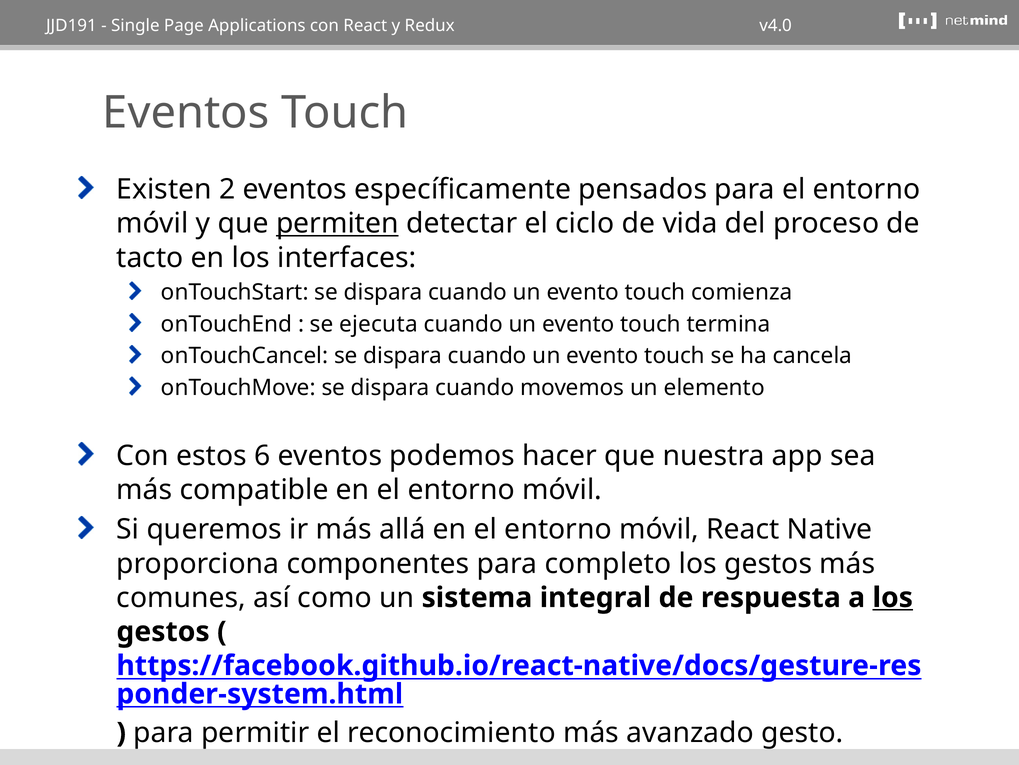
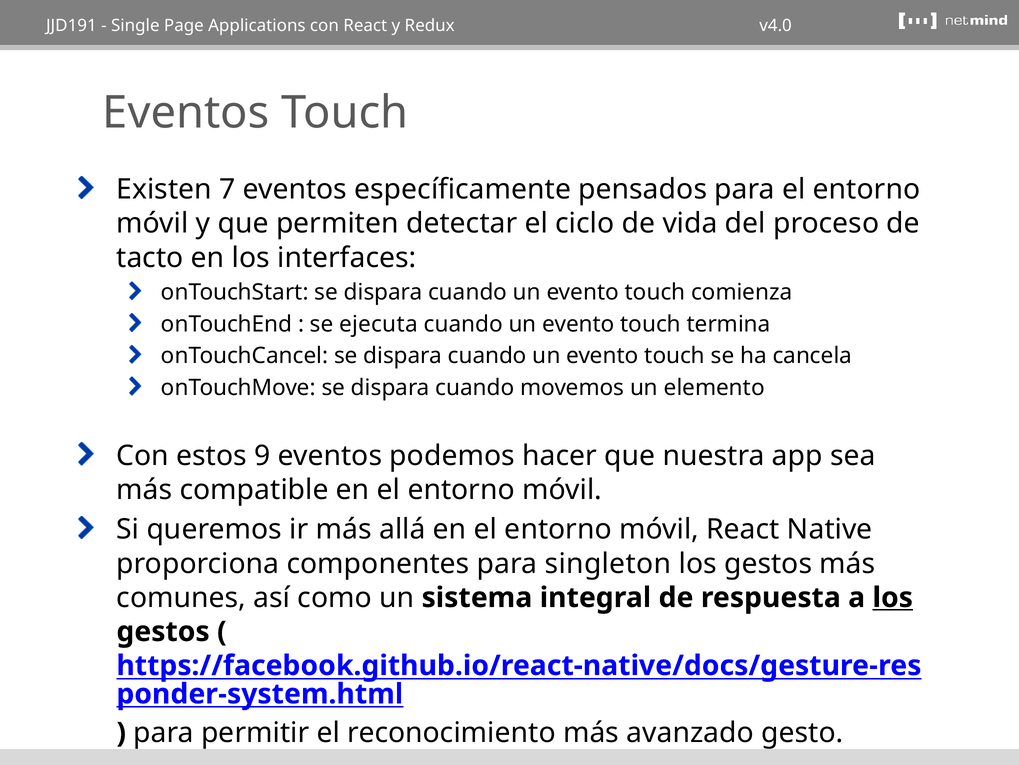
2: 2 -> 7
permiten underline: present -> none
6: 6 -> 9
completo: completo -> singleton
